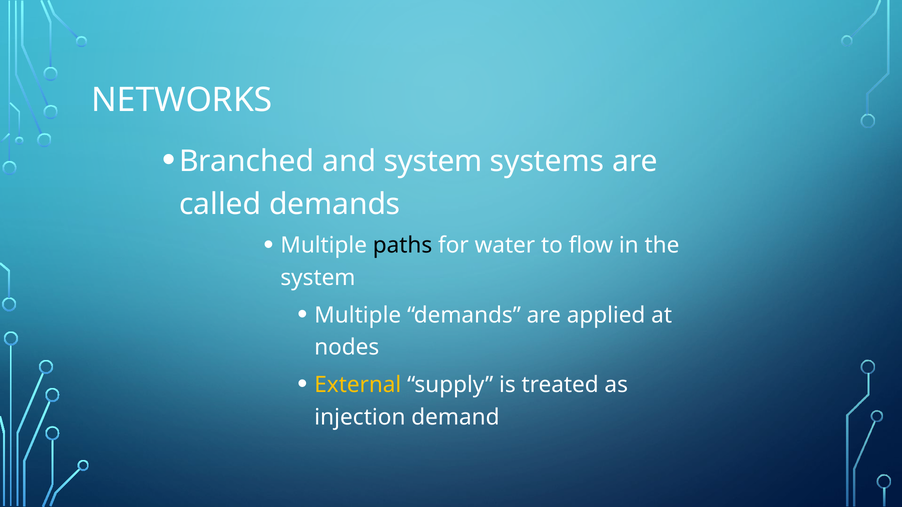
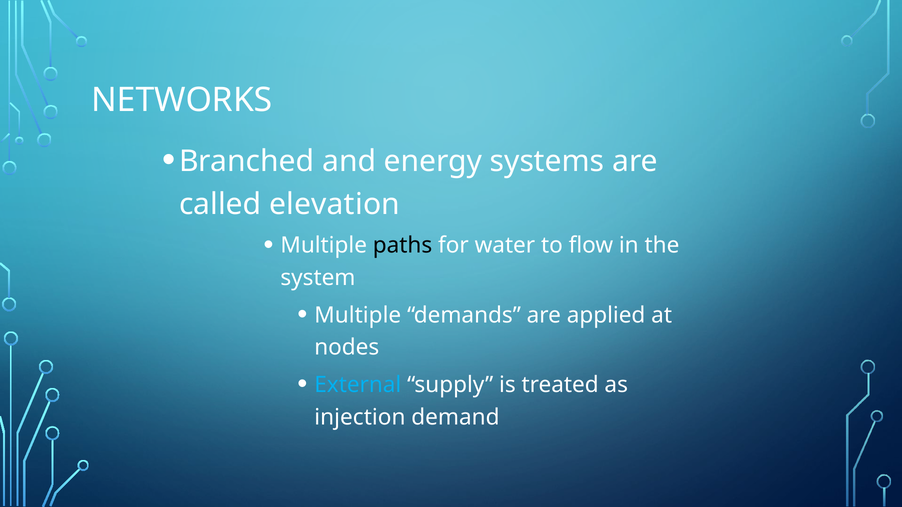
and system: system -> energy
called demands: demands -> elevation
External colour: yellow -> light blue
